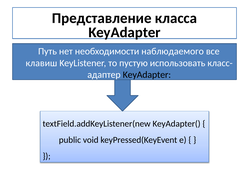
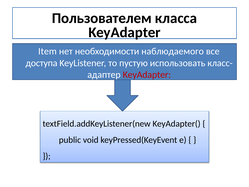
Представление: Представление -> Пользователем
Путь: Путь -> Item
клавиш: клавиш -> доступа
KeyAdapter at (147, 75) colour: black -> red
